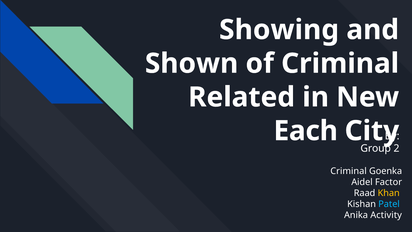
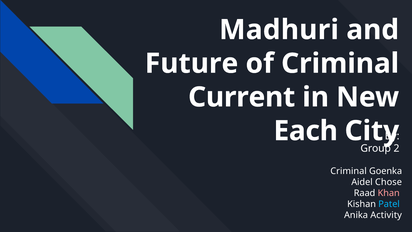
Showing: Showing -> Madhuri
Shown: Shown -> Future
Related: Related -> Current
Factor: Factor -> Chose
Khan colour: yellow -> pink
